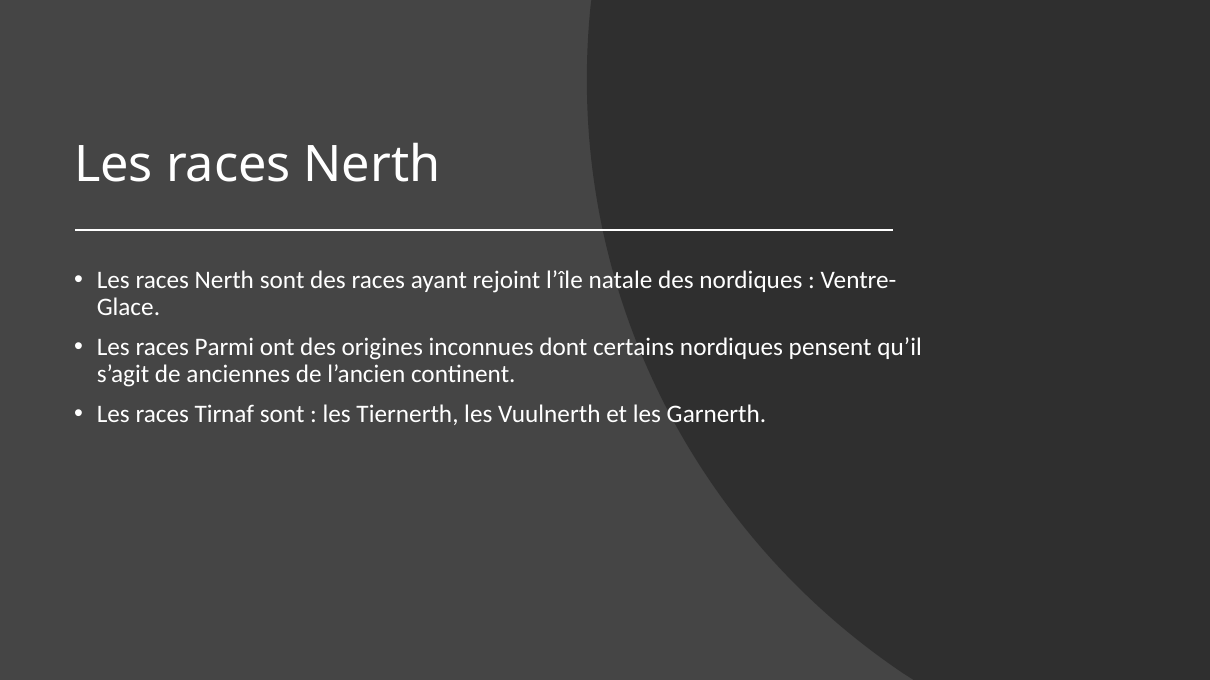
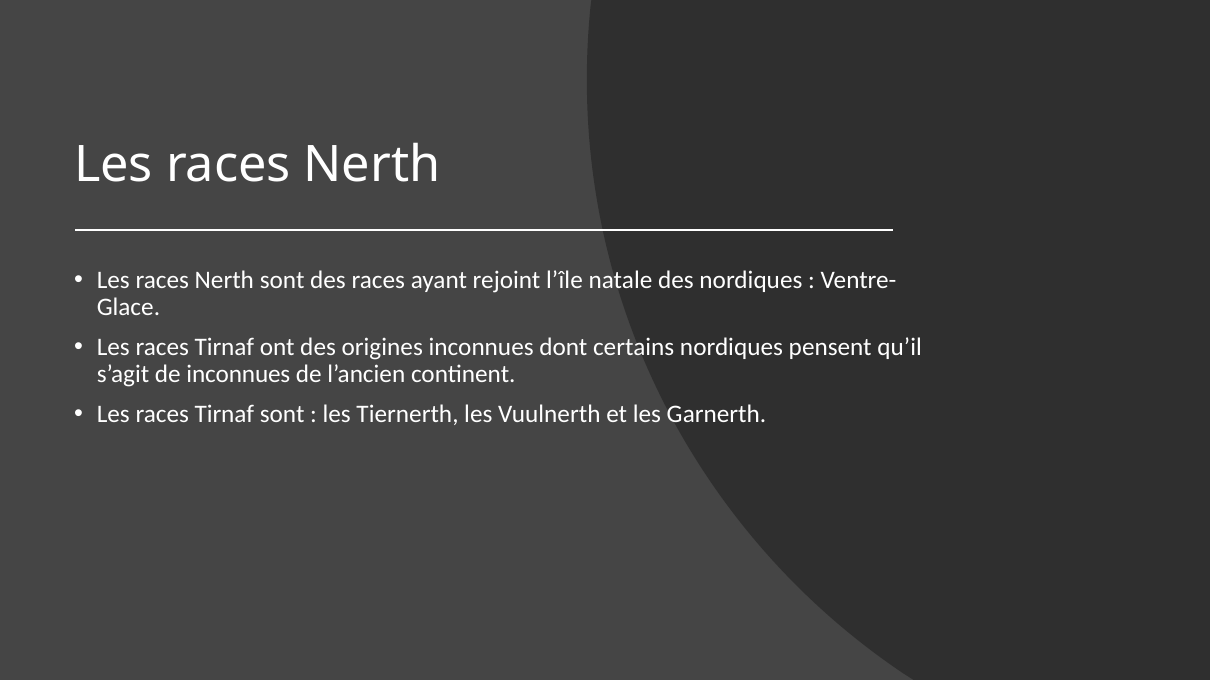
Parmi at (224, 348): Parmi -> Tirnaf
de anciennes: anciennes -> inconnues
